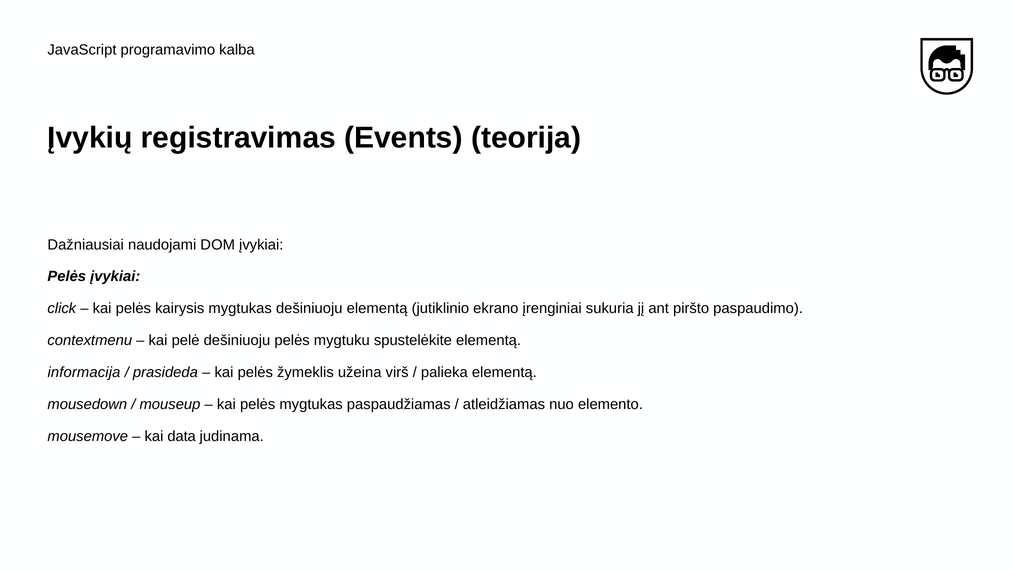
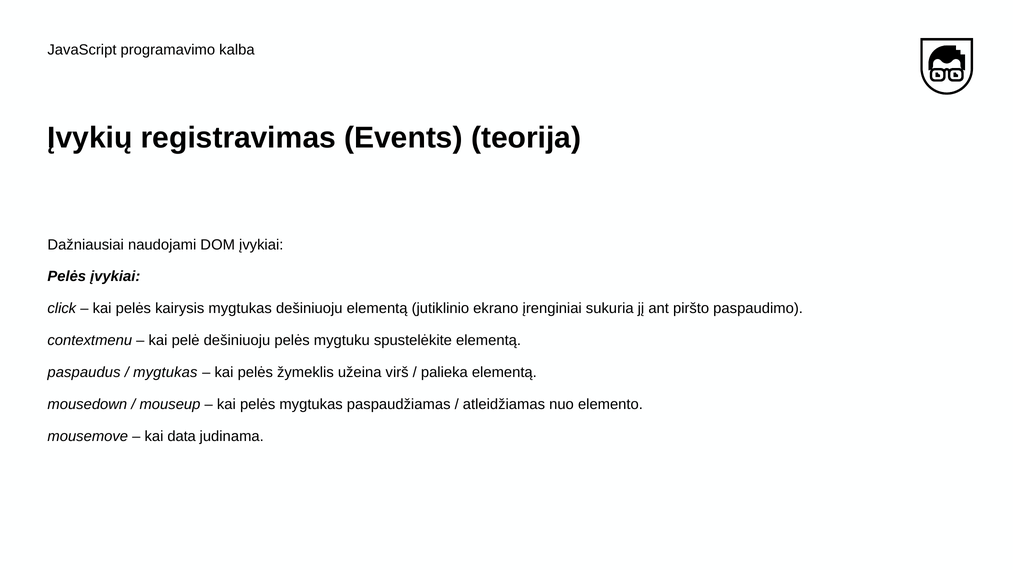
informacija: informacija -> paspaudus
prasideda at (165, 372): prasideda -> mygtukas
